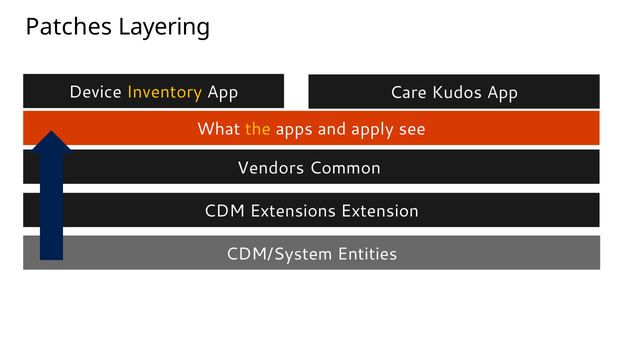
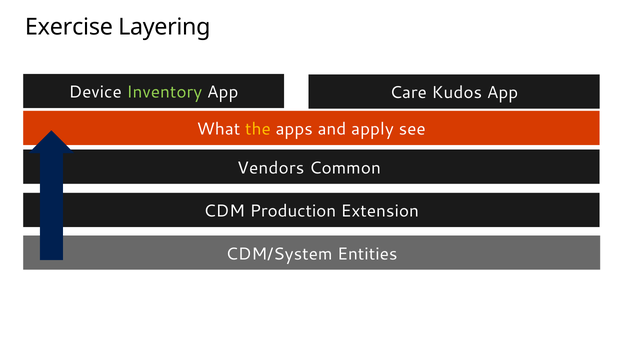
Patches: Patches -> Exercise
Inventory colour: yellow -> light green
Extensions: Extensions -> Production
